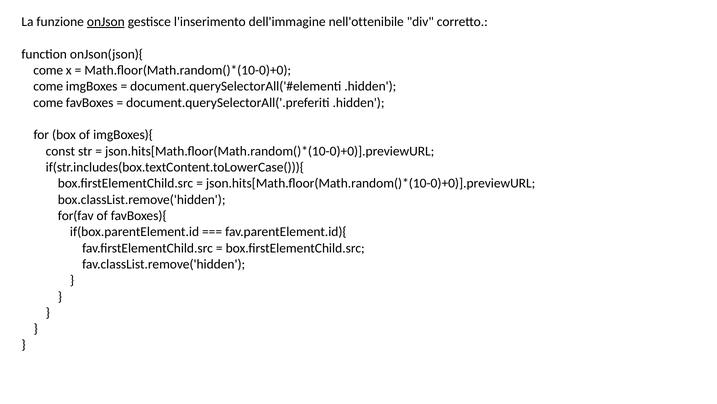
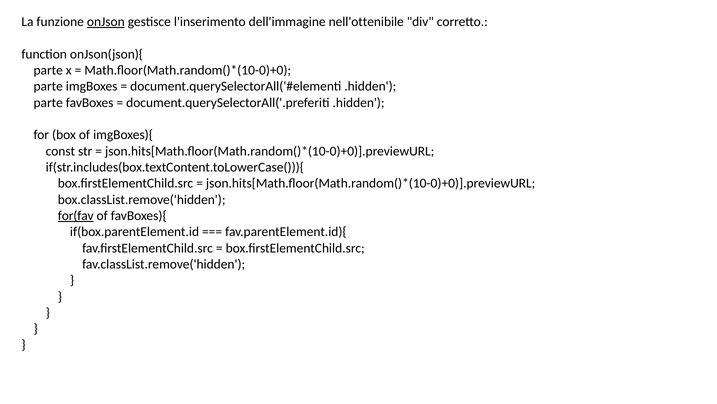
come at (48, 70): come -> parte
come at (48, 86): come -> parte
come at (48, 102): come -> parte
for(fav underline: none -> present
